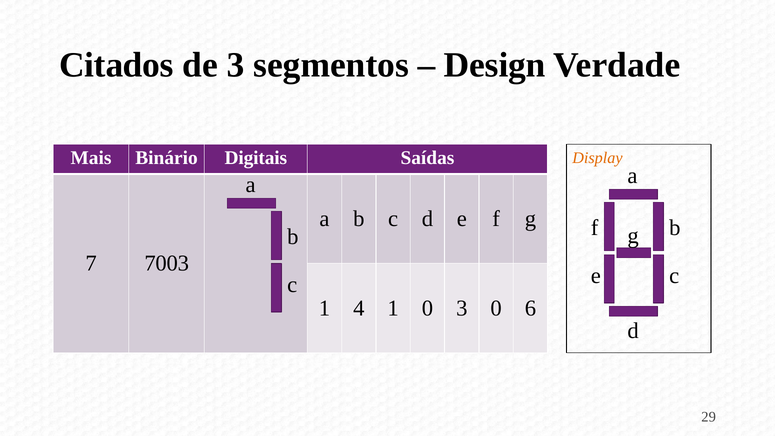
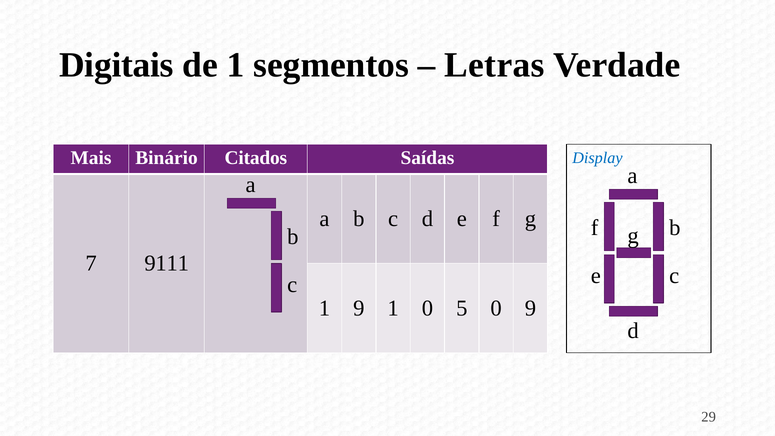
Citados: Citados -> Digitais
de 3: 3 -> 1
Design: Design -> Letras
Digitais: Digitais -> Citados
Display colour: orange -> blue
7003: 7003 -> 9111
1 4: 4 -> 9
0 3: 3 -> 5
0 6: 6 -> 9
